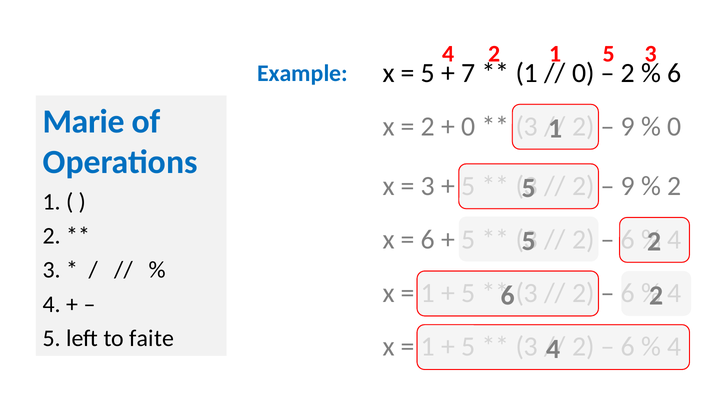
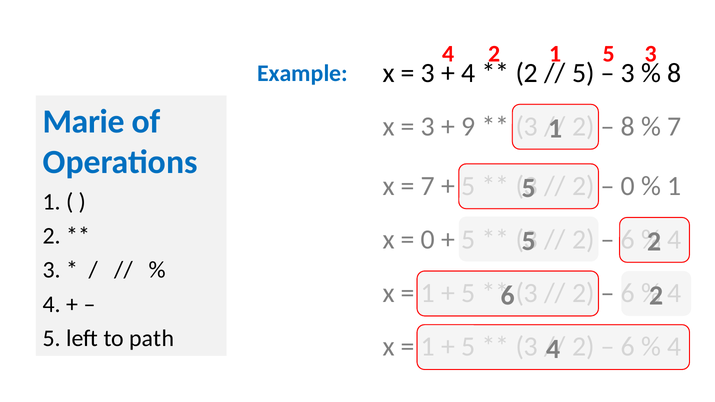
5 at (428, 73): 5 -> 3
7 at (468, 73): 7 -> 4
1 at (527, 73): 1 -> 2
0 at (583, 73): 0 -> 5
2 at (628, 73): 2 -> 3
6 at (674, 73): 6 -> 8
2 at (428, 127): 2 -> 3
0 at (468, 127): 0 -> 9
9 at (628, 127): 9 -> 8
0 at (674, 127): 0 -> 7
3 at (428, 186): 3 -> 7
9 at (628, 186): 9 -> 0
2 at (674, 186): 2 -> 1
6 at (428, 240): 6 -> 0
faite: faite -> path
